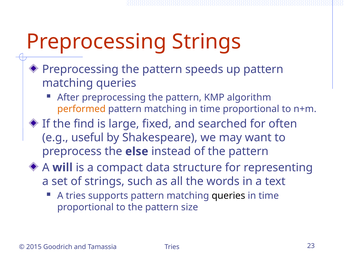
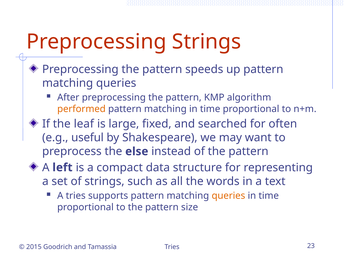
find: find -> leaf
will: will -> left
queries at (228, 196) colour: black -> orange
